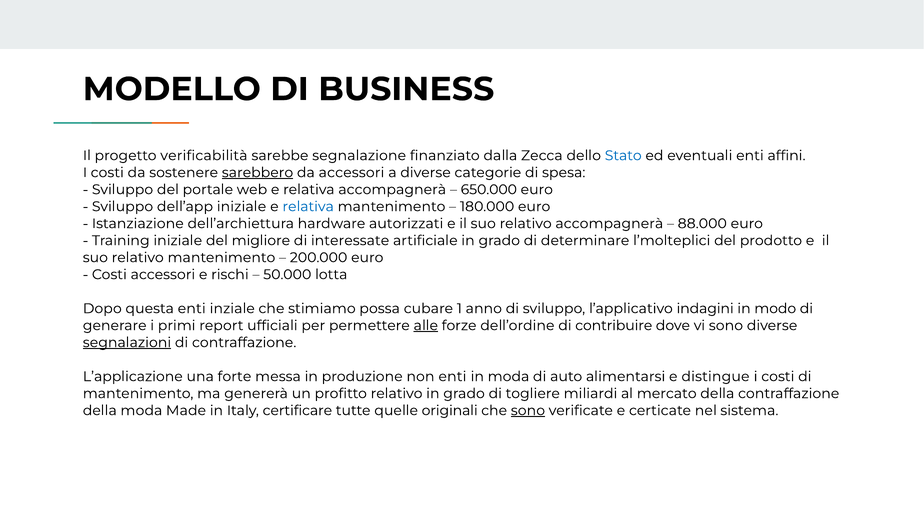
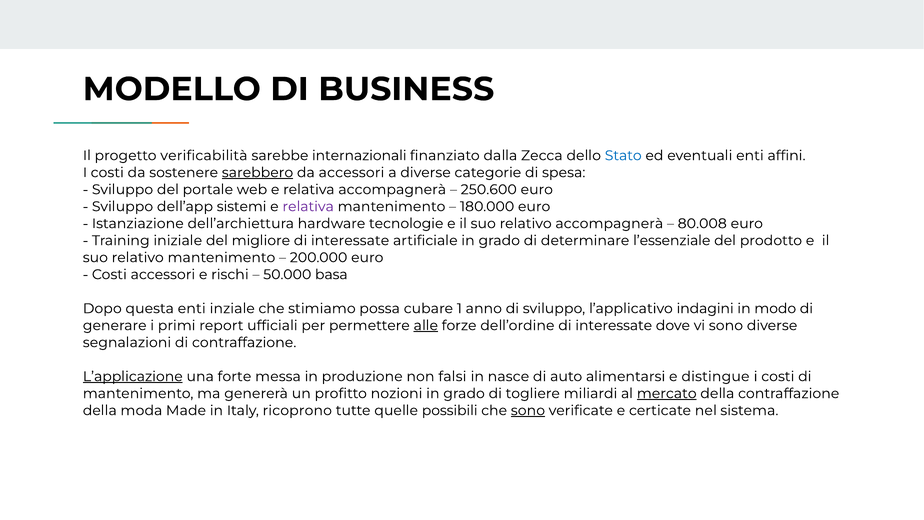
segnalazione: segnalazione -> internazionali
650.000: 650.000 -> 250.600
dell’app iniziale: iniziale -> sistemi
relativa at (308, 206) colour: blue -> purple
autorizzati: autorizzati -> tecnologie
88.000: 88.000 -> 80.008
l’molteplici: l’molteplici -> l’essenziale
lotta: lotta -> basa
dell’ordine di contribuire: contribuire -> interessate
segnalazioni underline: present -> none
L’applicazione underline: none -> present
non enti: enti -> falsi
in moda: moda -> nasce
profitto relativo: relativo -> nozioni
mercato underline: none -> present
certificare: certificare -> ricoprono
originali: originali -> possibili
